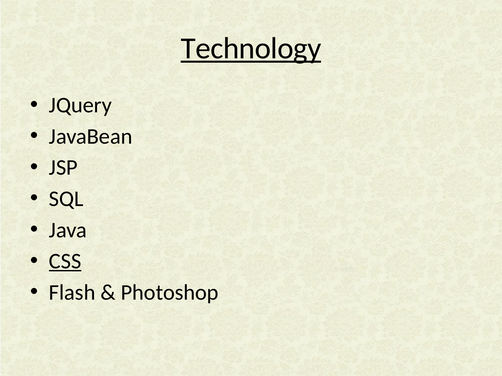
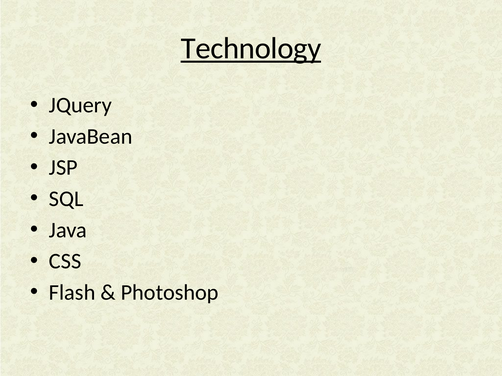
CSS underline: present -> none
